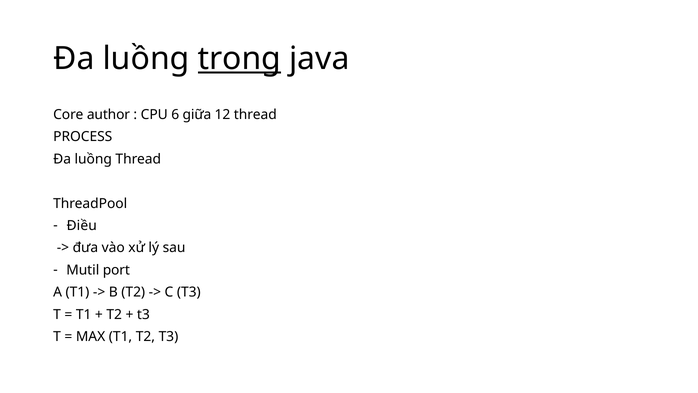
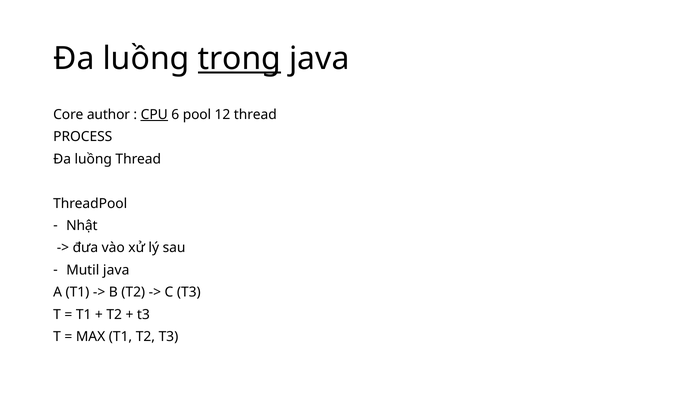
CPU underline: none -> present
giữa: giữa -> pool
Điều: Điều -> Nhật
Mutil port: port -> java
